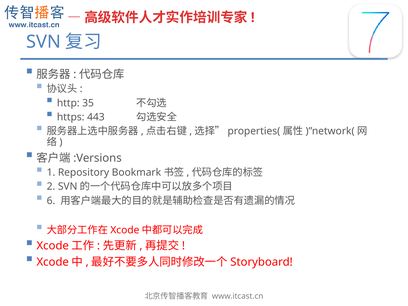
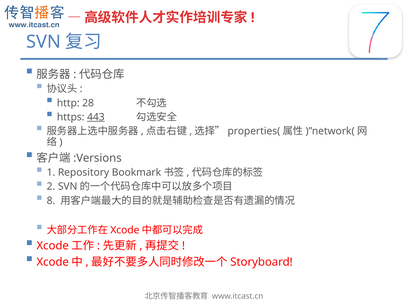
35: 35 -> 28
443 underline: none -> present
6: 6 -> 8
